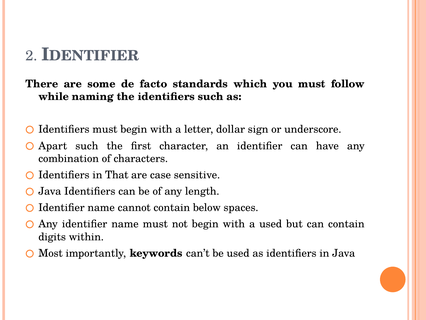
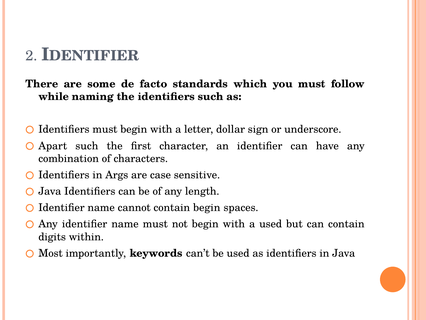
That: That -> Args
contain below: below -> begin
